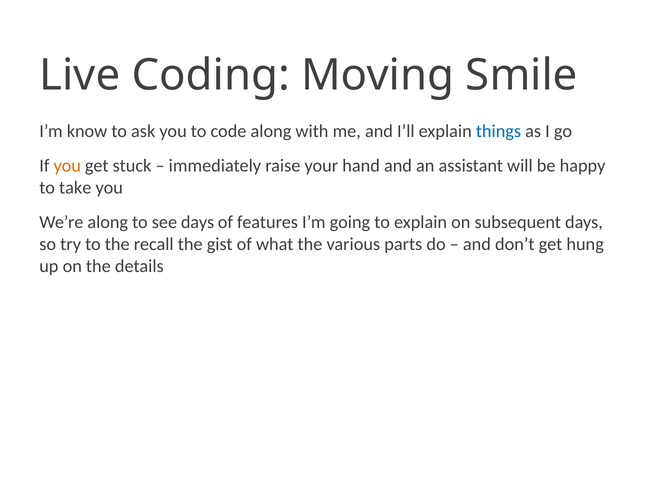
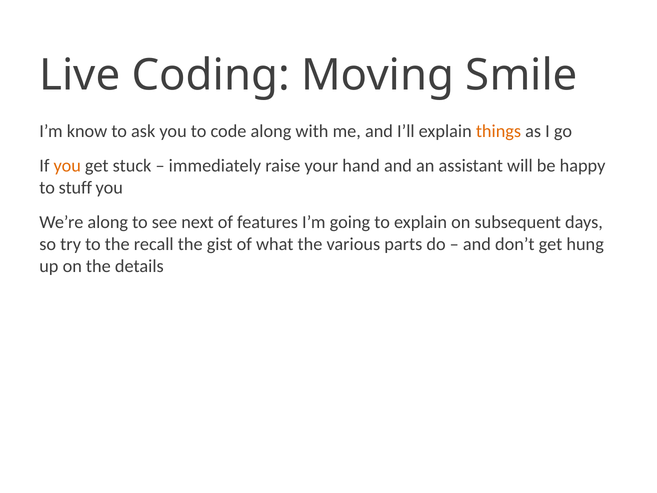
things colour: blue -> orange
take: take -> stuff
see days: days -> next
